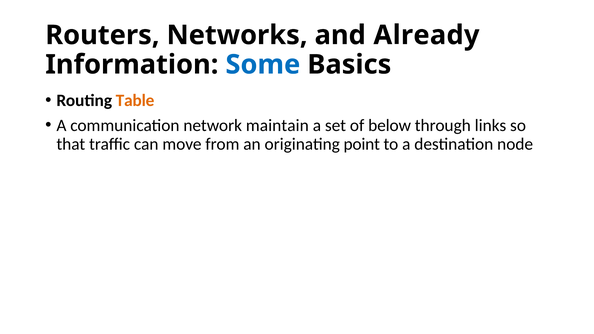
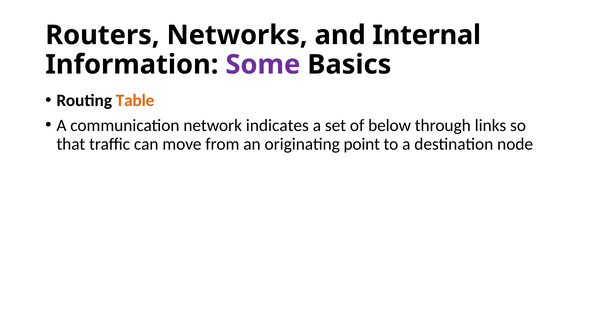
Already: Already -> Internal
Some colour: blue -> purple
maintain: maintain -> indicates
